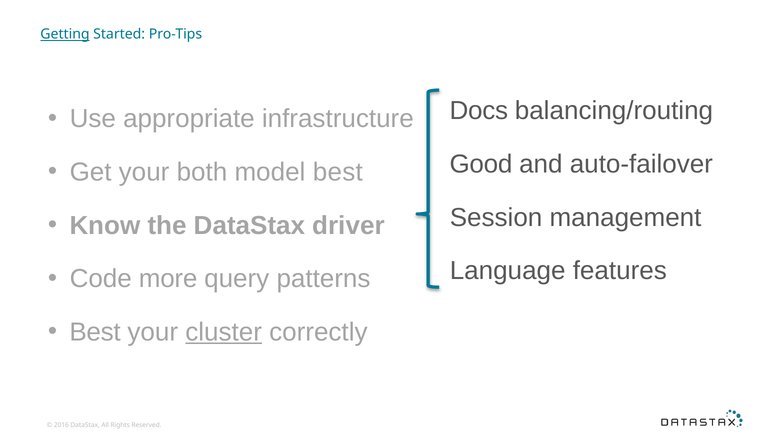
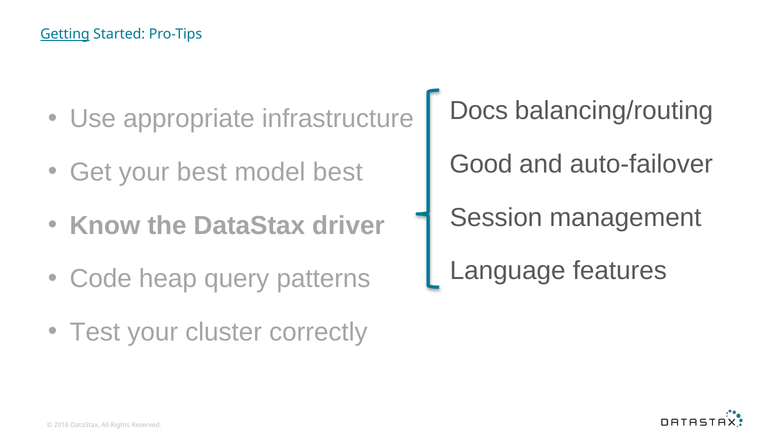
your both: both -> best
more: more -> heap
Best at (95, 332): Best -> Test
cluster underline: present -> none
